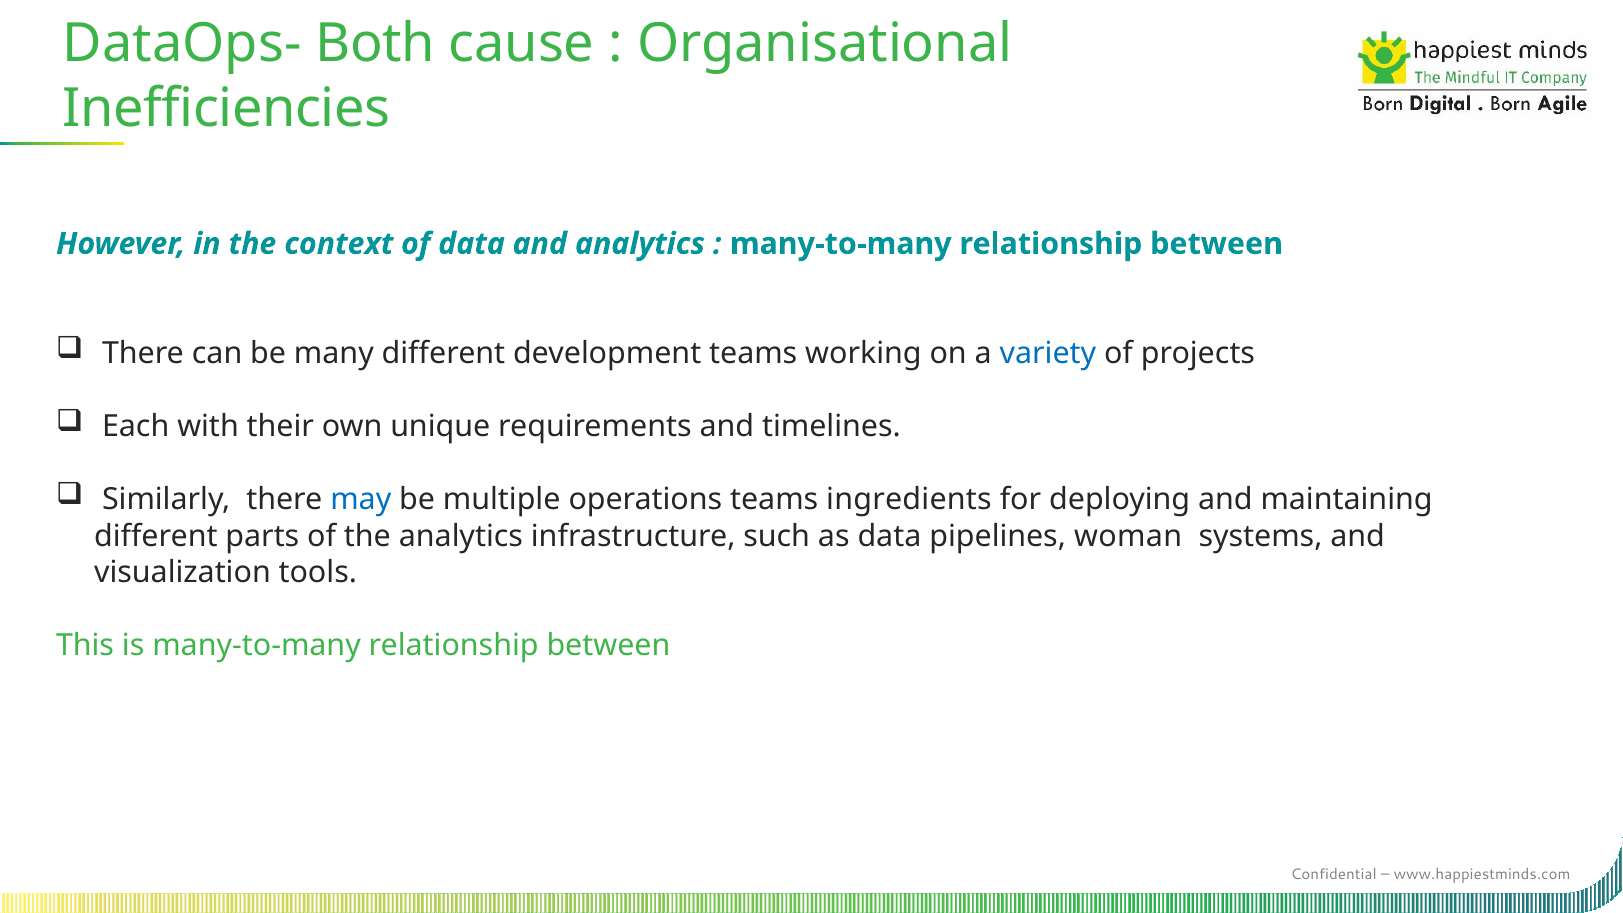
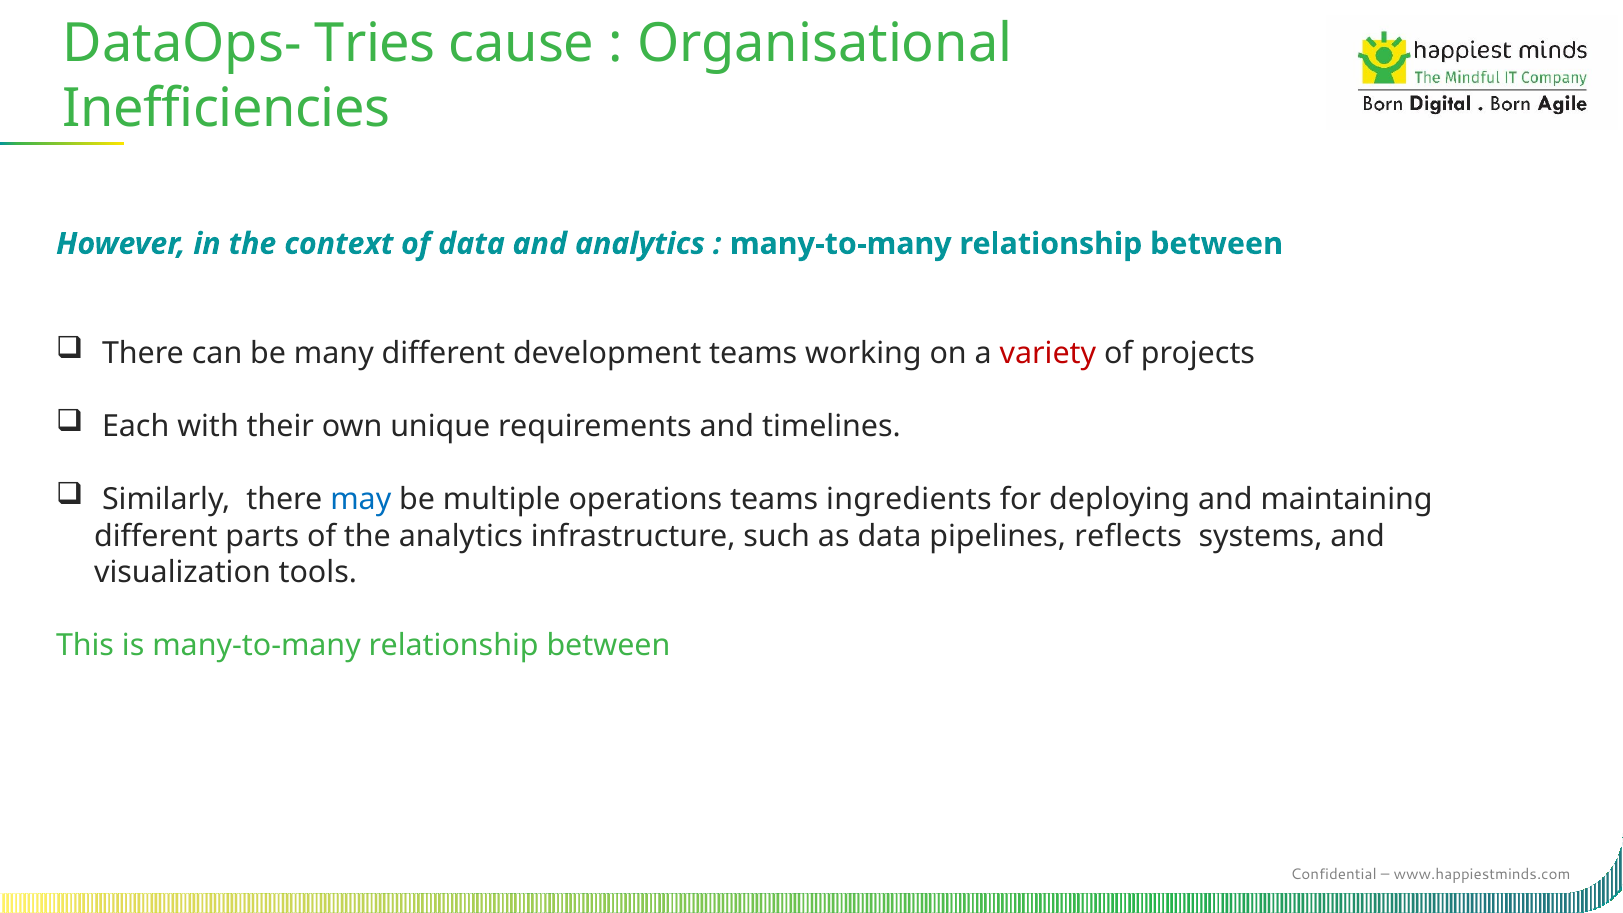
Both: Both -> Tries
variety colour: blue -> red
woman: woman -> reflects
